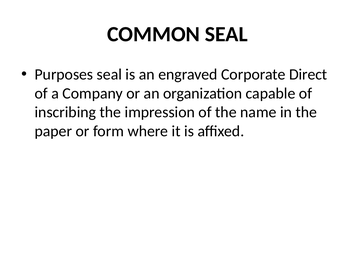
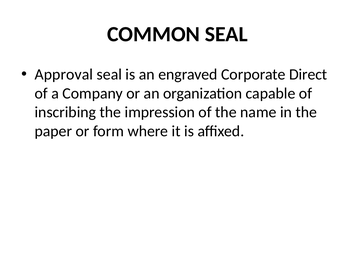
Purposes: Purposes -> Approval
